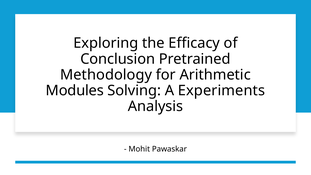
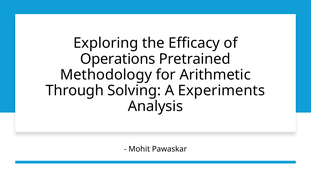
Conclusion: Conclusion -> Operations
Modules: Modules -> Through
